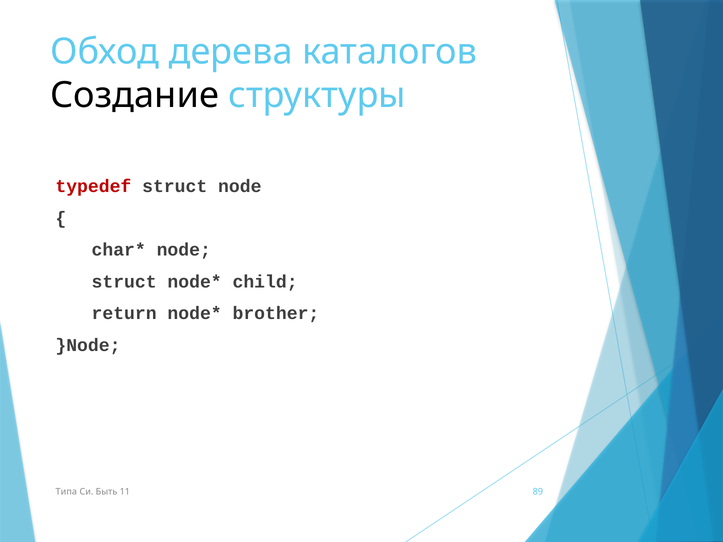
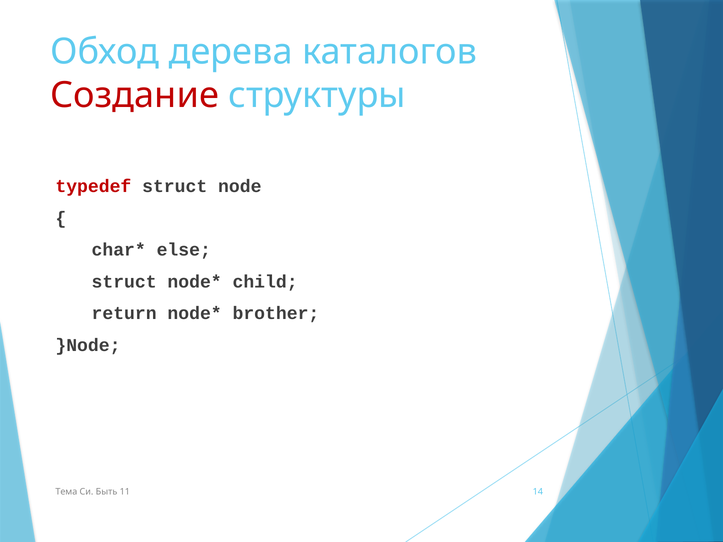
Создание colour: black -> red
node at (184, 250): node -> else
Типа: Типа -> Тема
89: 89 -> 14
